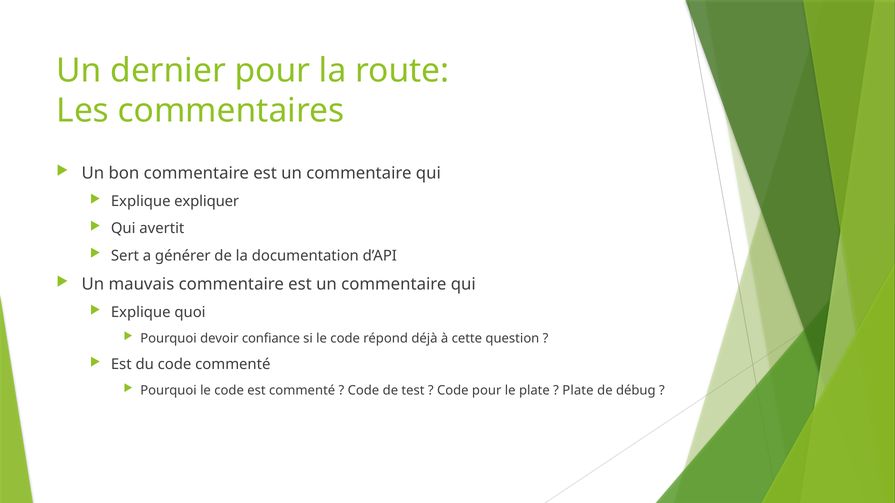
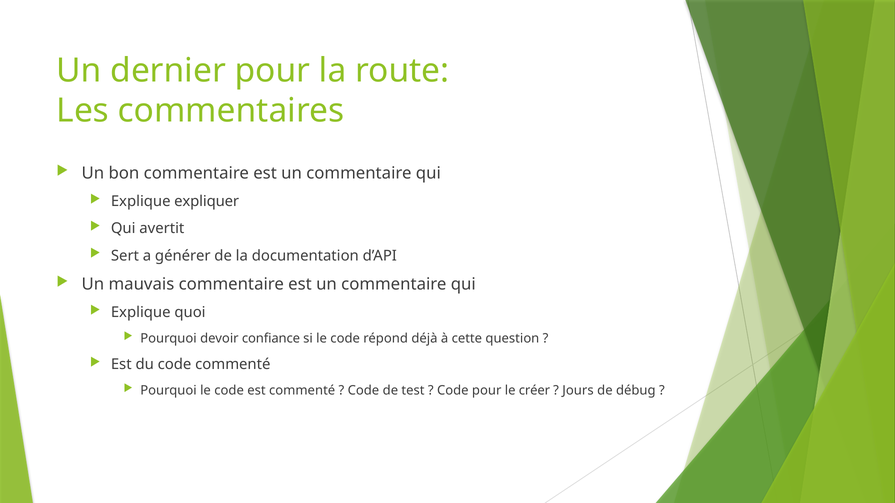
le plate: plate -> créer
Plate at (578, 391): Plate -> Jours
